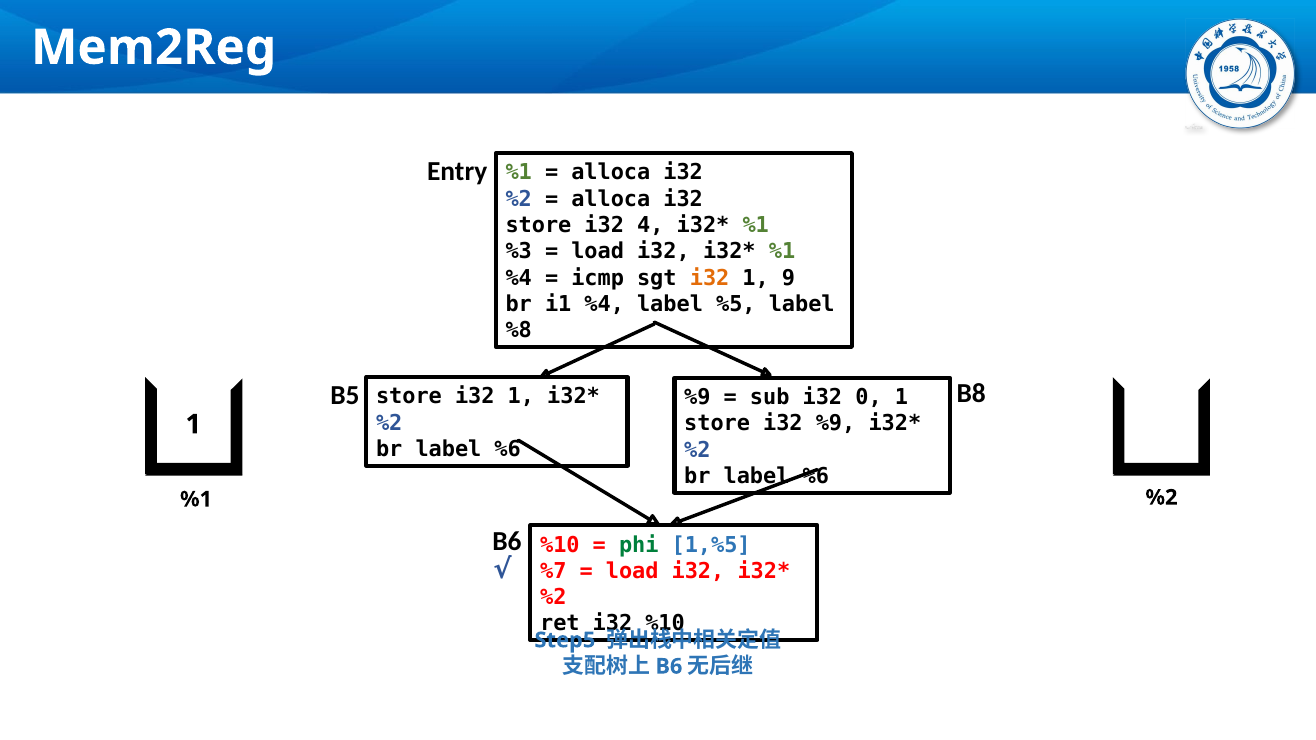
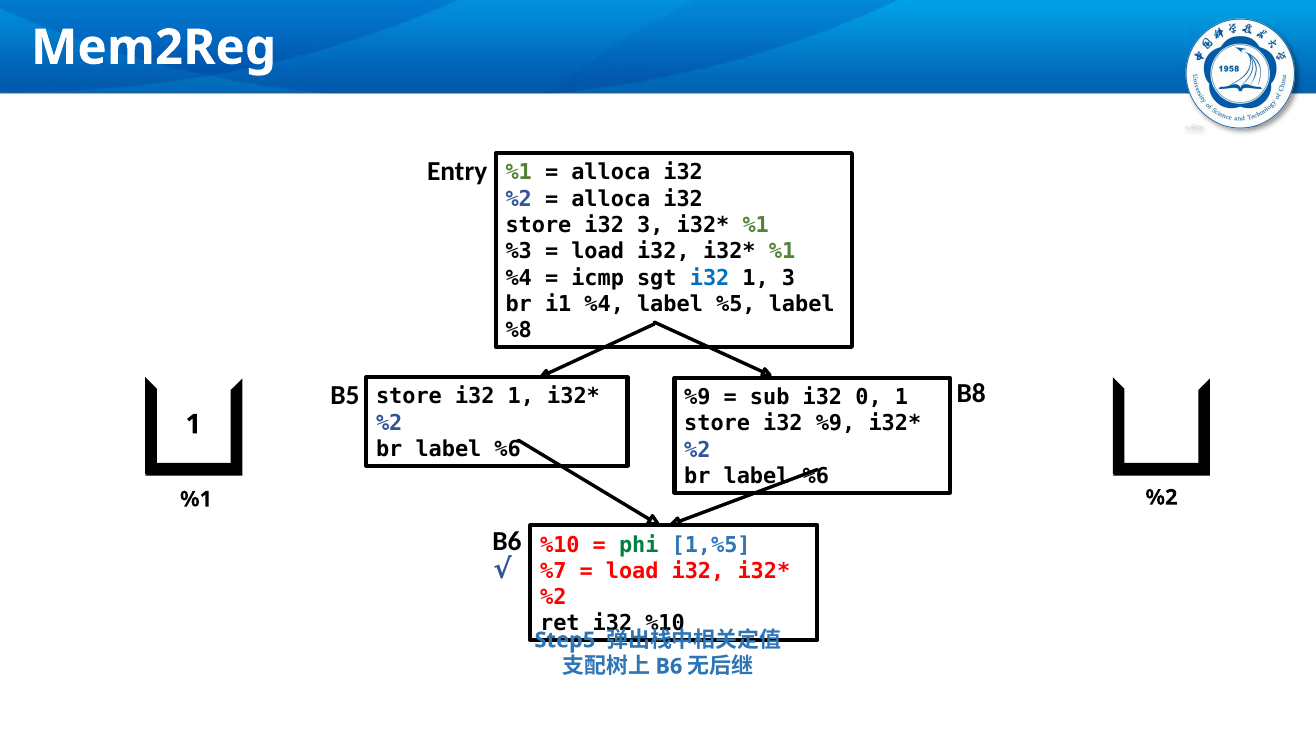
i32 4: 4 -> 3
i32 at (710, 278) colour: orange -> blue
1 9: 9 -> 3
